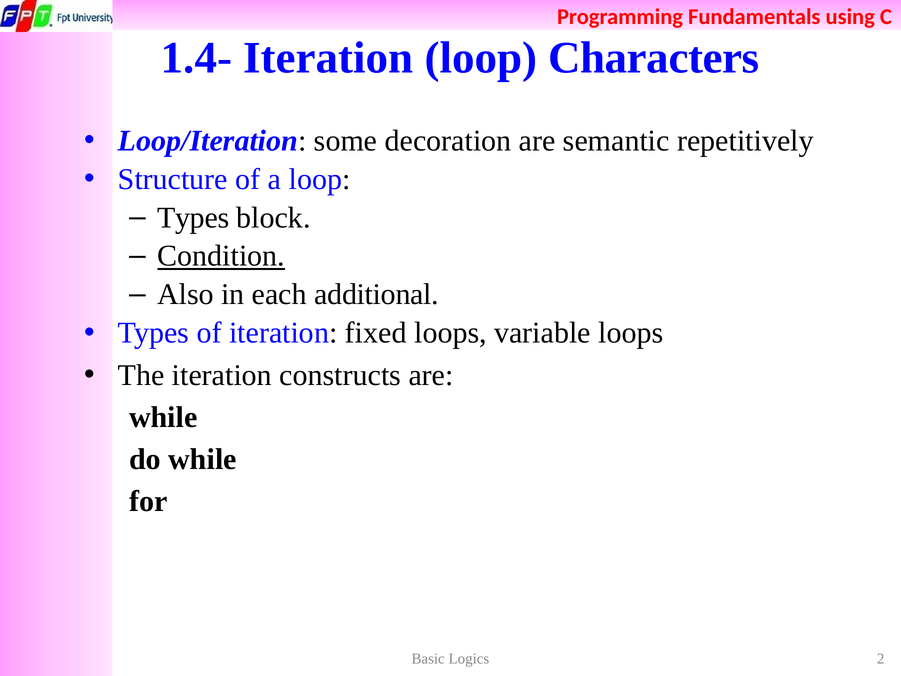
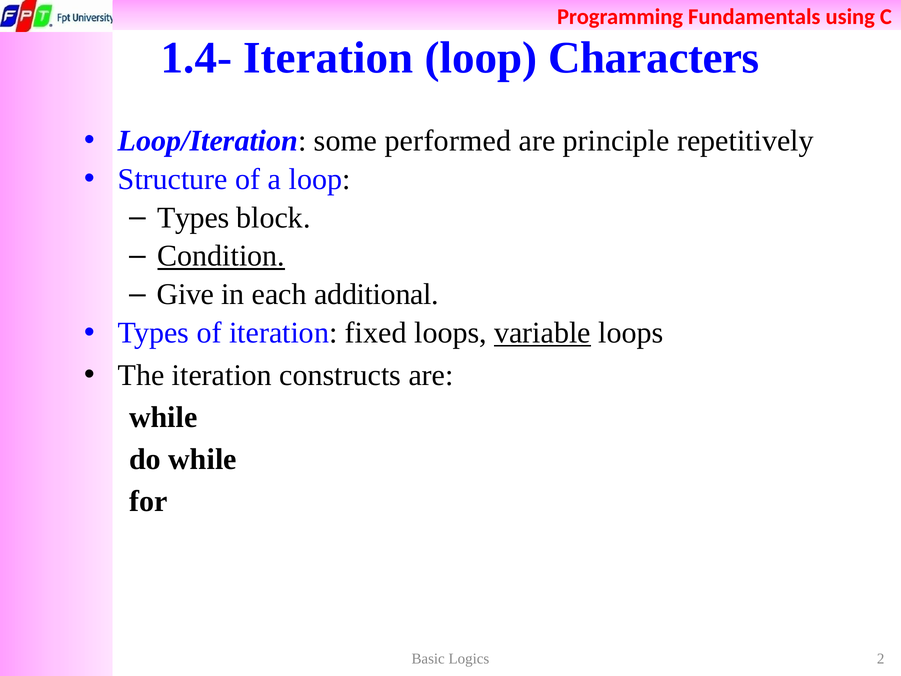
decoration: decoration -> performed
semantic: semantic -> principle
Also: Also -> Give
variable underline: none -> present
